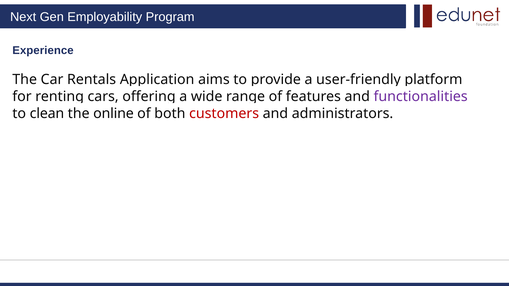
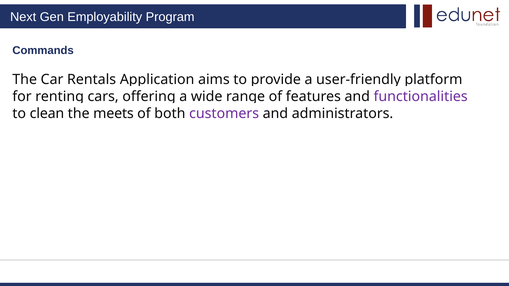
Experience: Experience -> Commands
online: online -> meets
customers colour: red -> purple
